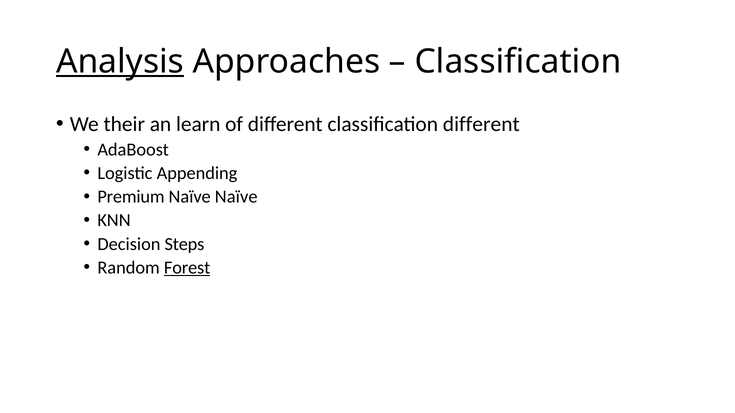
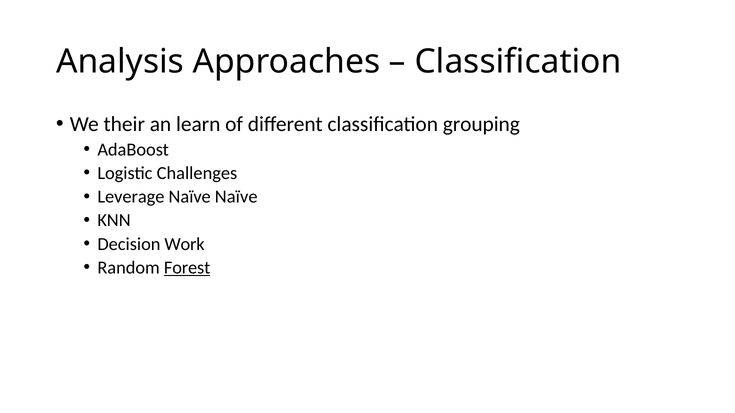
Analysis underline: present -> none
classification different: different -> grouping
Appending: Appending -> Challenges
Premium: Premium -> Leverage
Steps: Steps -> Work
